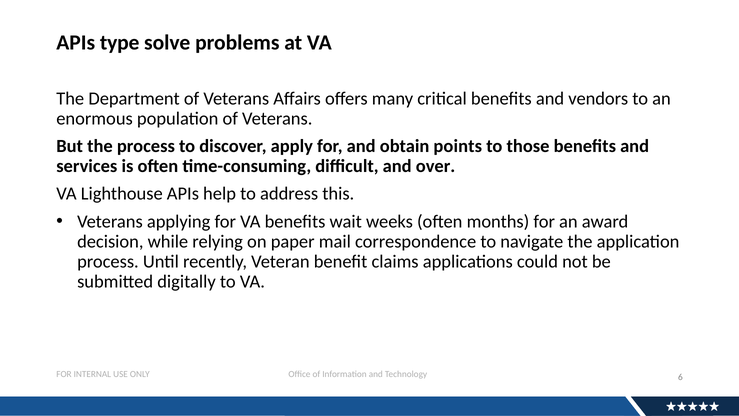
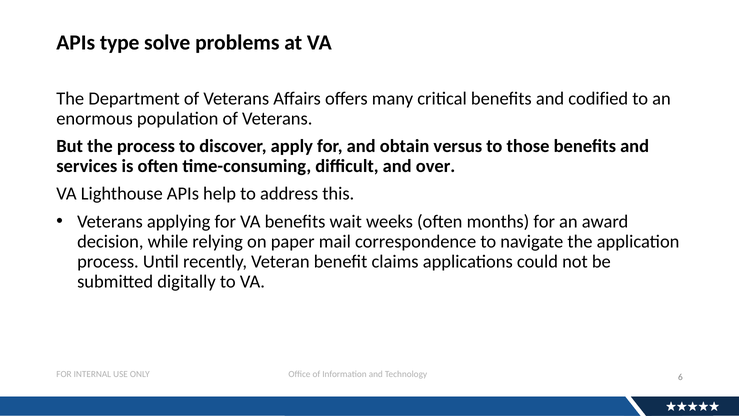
vendors: vendors -> codified
points: points -> versus
